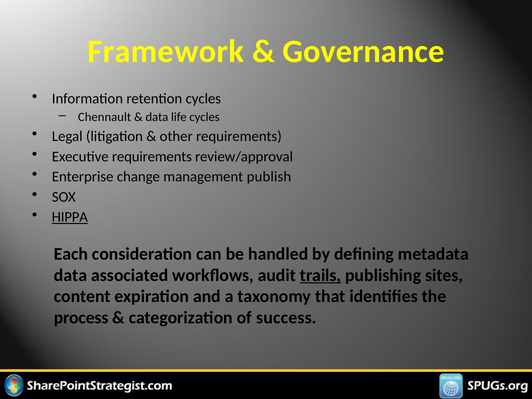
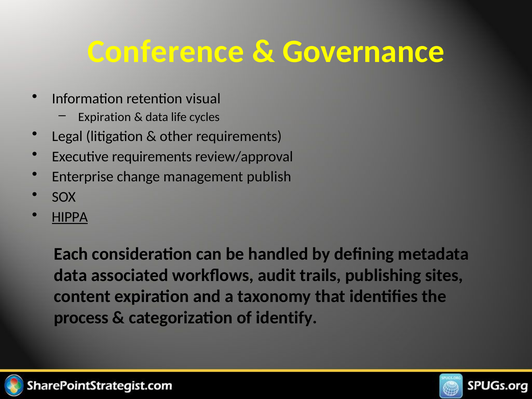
Framework: Framework -> Conference
retention cycles: cycles -> visual
Chennault at (105, 117): Chennault -> Expiration
trails underline: present -> none
success: success -> identify
